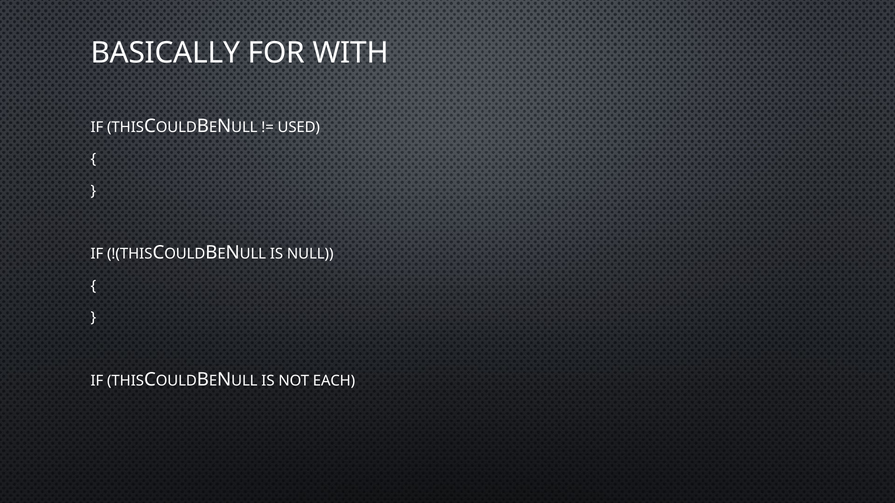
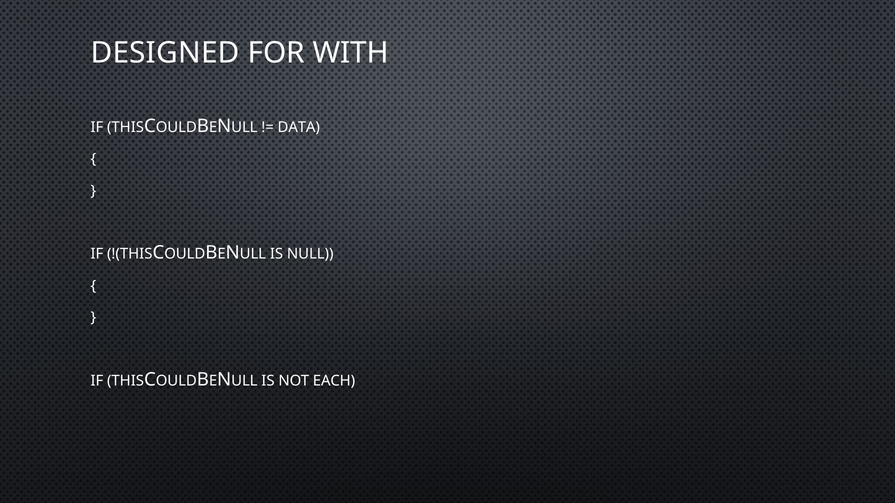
BASICALLY: BASICALLY -> DESIGNED
USED: USED -> DATA
